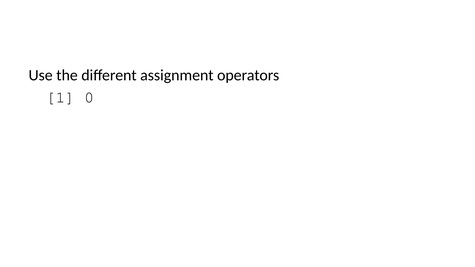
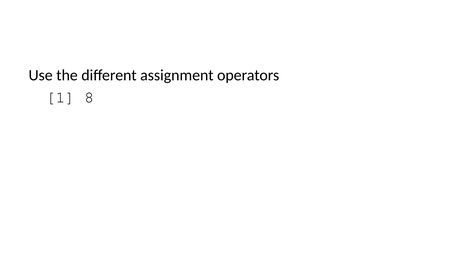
0: 0 -> 8
